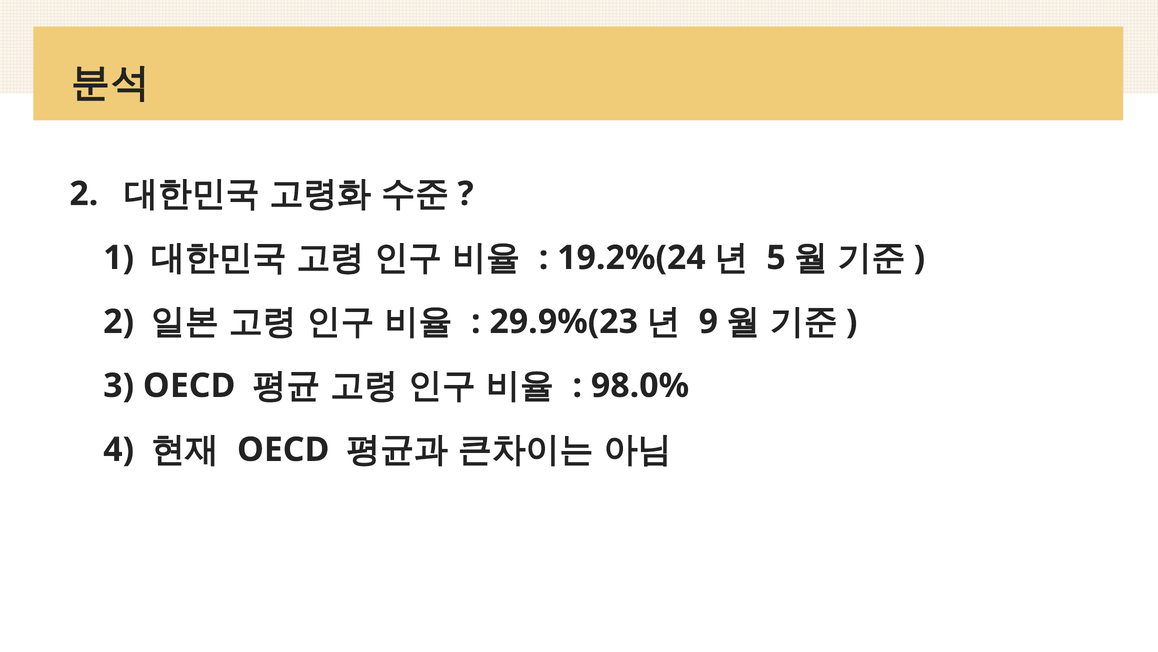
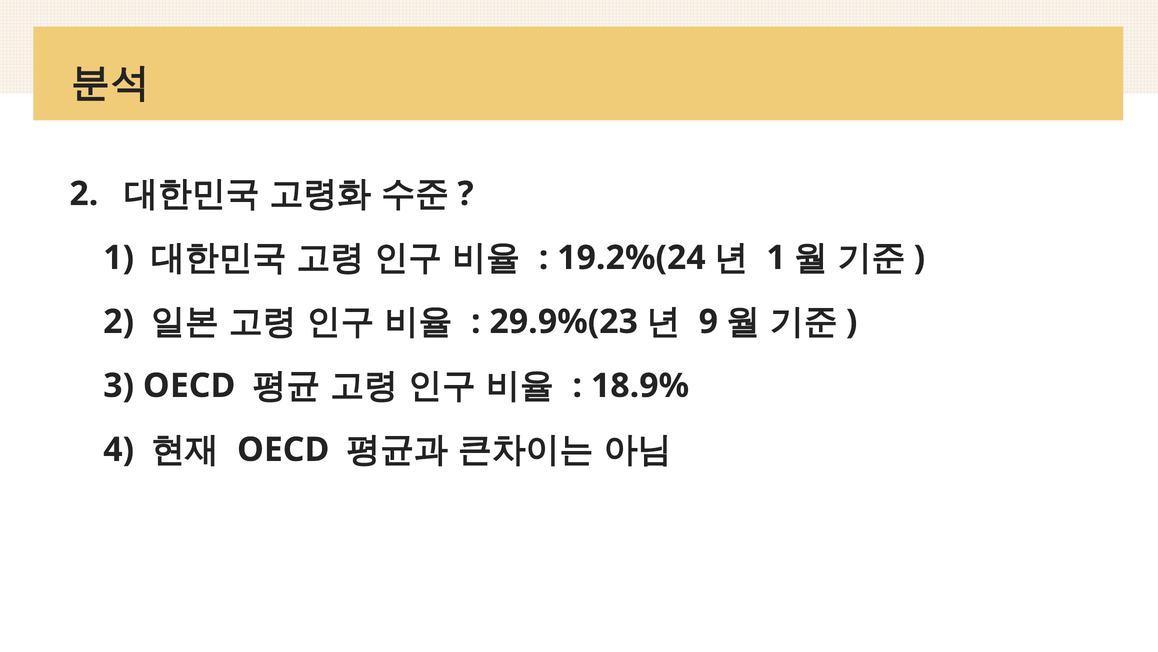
5 at (776, 258): 5 -> 1
98.0%: 98.0% -> 18.9%
